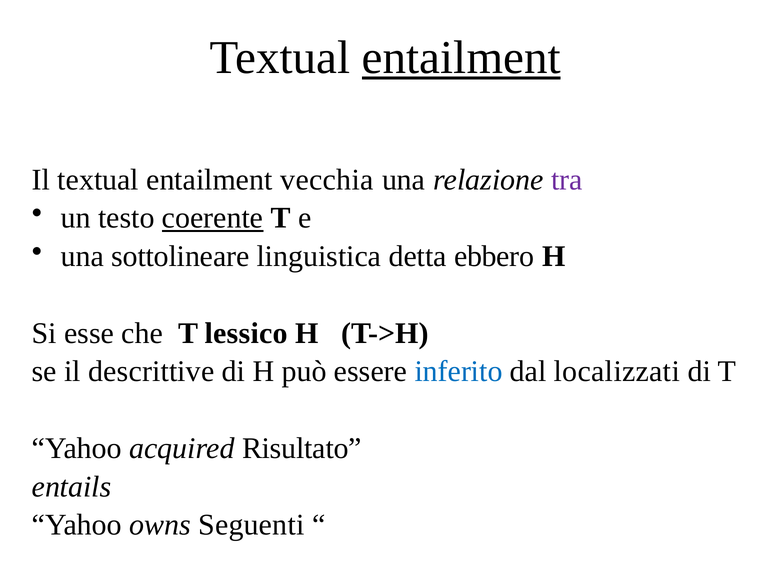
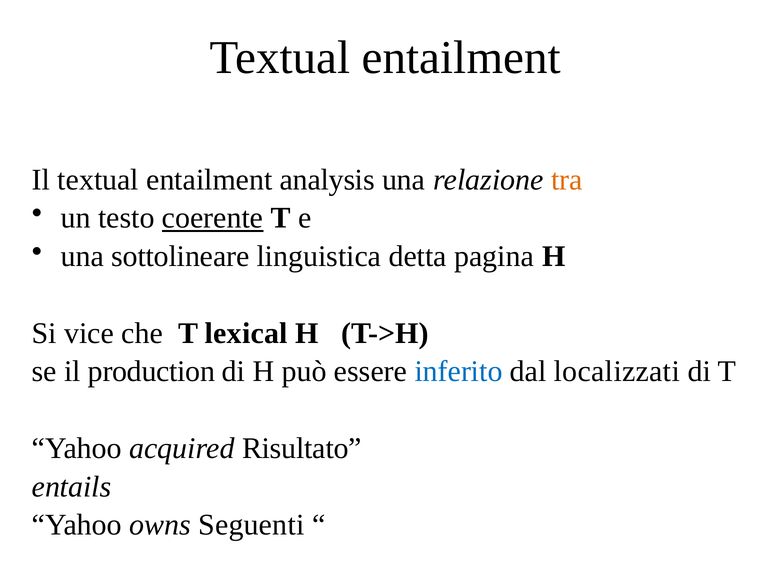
entailment at (461, 58) underline: present -> none
vecchia: vecchia -> analysis
tra colour: purple -> orange
ebbero: ebbero -> pagina
esse: esse -> vice
lessico: lessico -> lexical
descrittive: descrittive -> production
